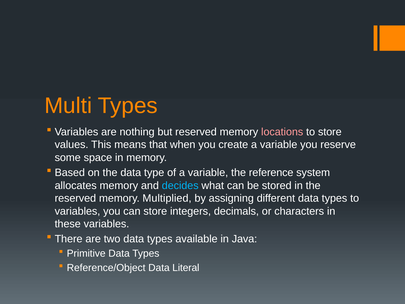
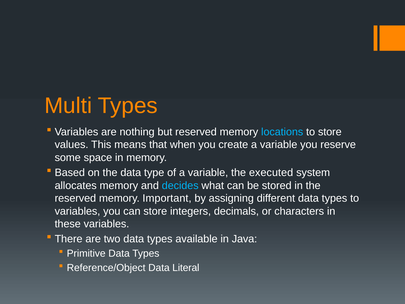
locations colour: pink -> light blue
reference: reference -> executed
Multiplied: Multiplied -> Important
